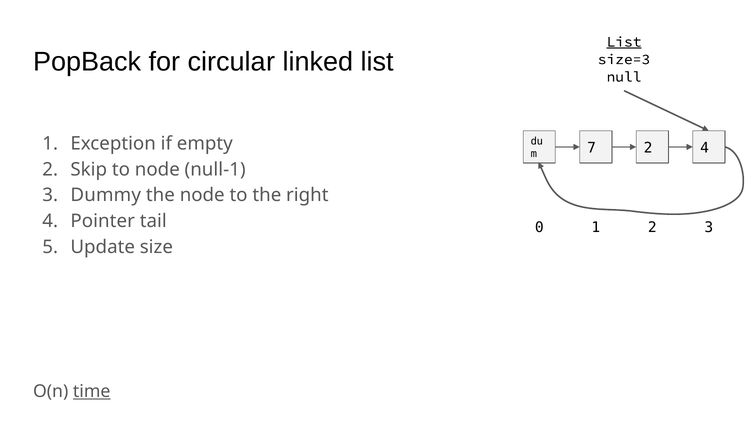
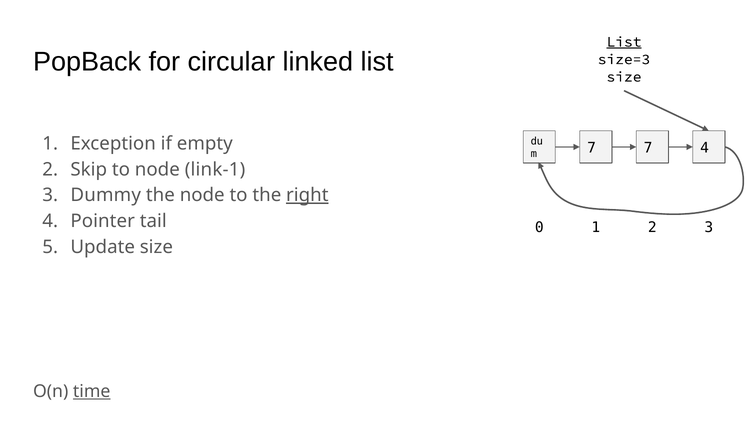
null at (624, 77): null -> size
7 2: 2 -> 7
null-1: null-1 -> link-1
right underline: none -> present
